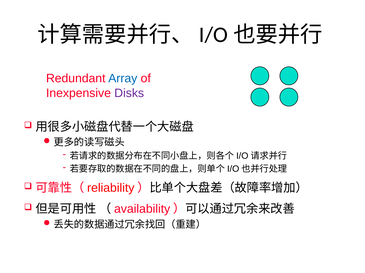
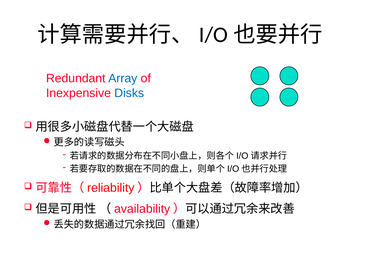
Disks colour: purple -> blue
